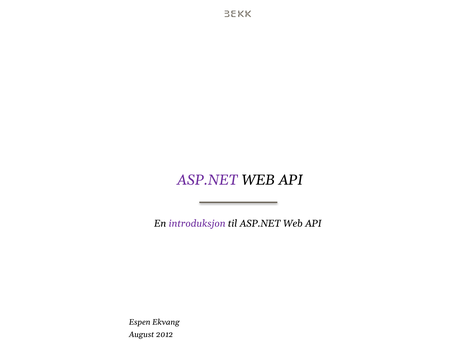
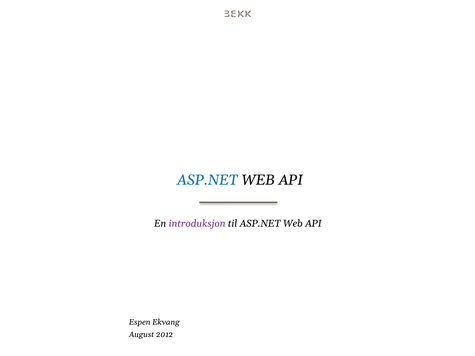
ASP.NET at (207, 180) colour: purple -> blue
